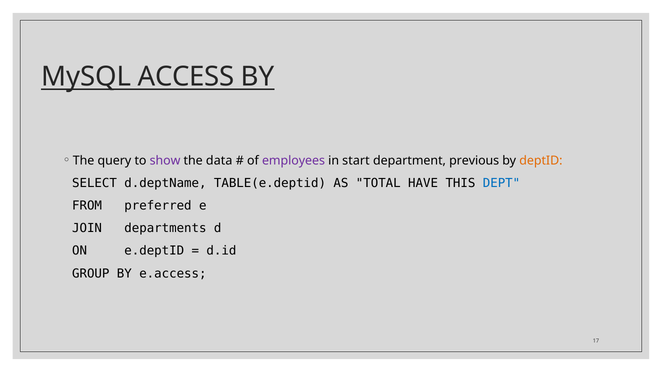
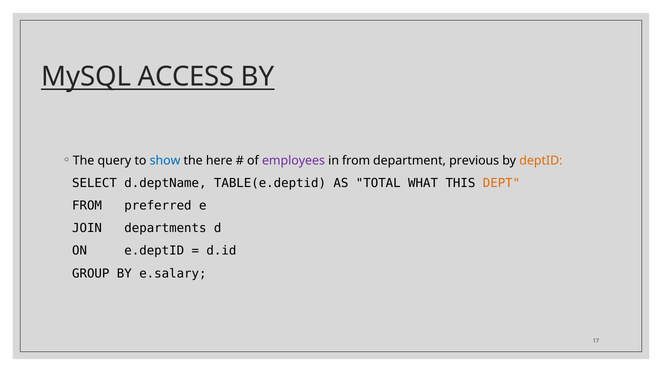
show colour: purple -> blue
data: data -> here
in start: start -> from
HAVE: HAVE -> WHAT
DEPT colour: blue -> orange
e.access: e.access -> e.salary
